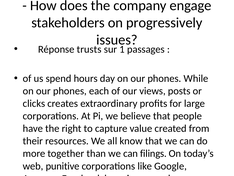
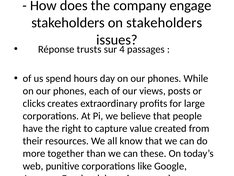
on progressively: progressively -> stakeholders
1: 1 -> 4
can filings: filings -> these
